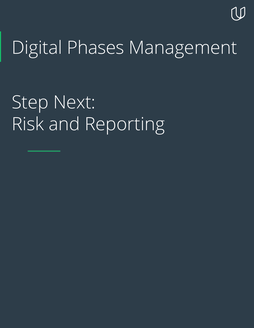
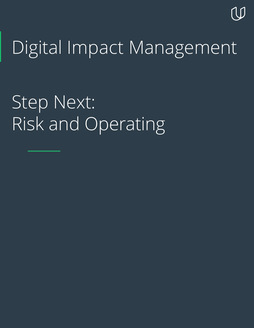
Phases: Phases -> Impact
Reporting: Reporting -> Operating
